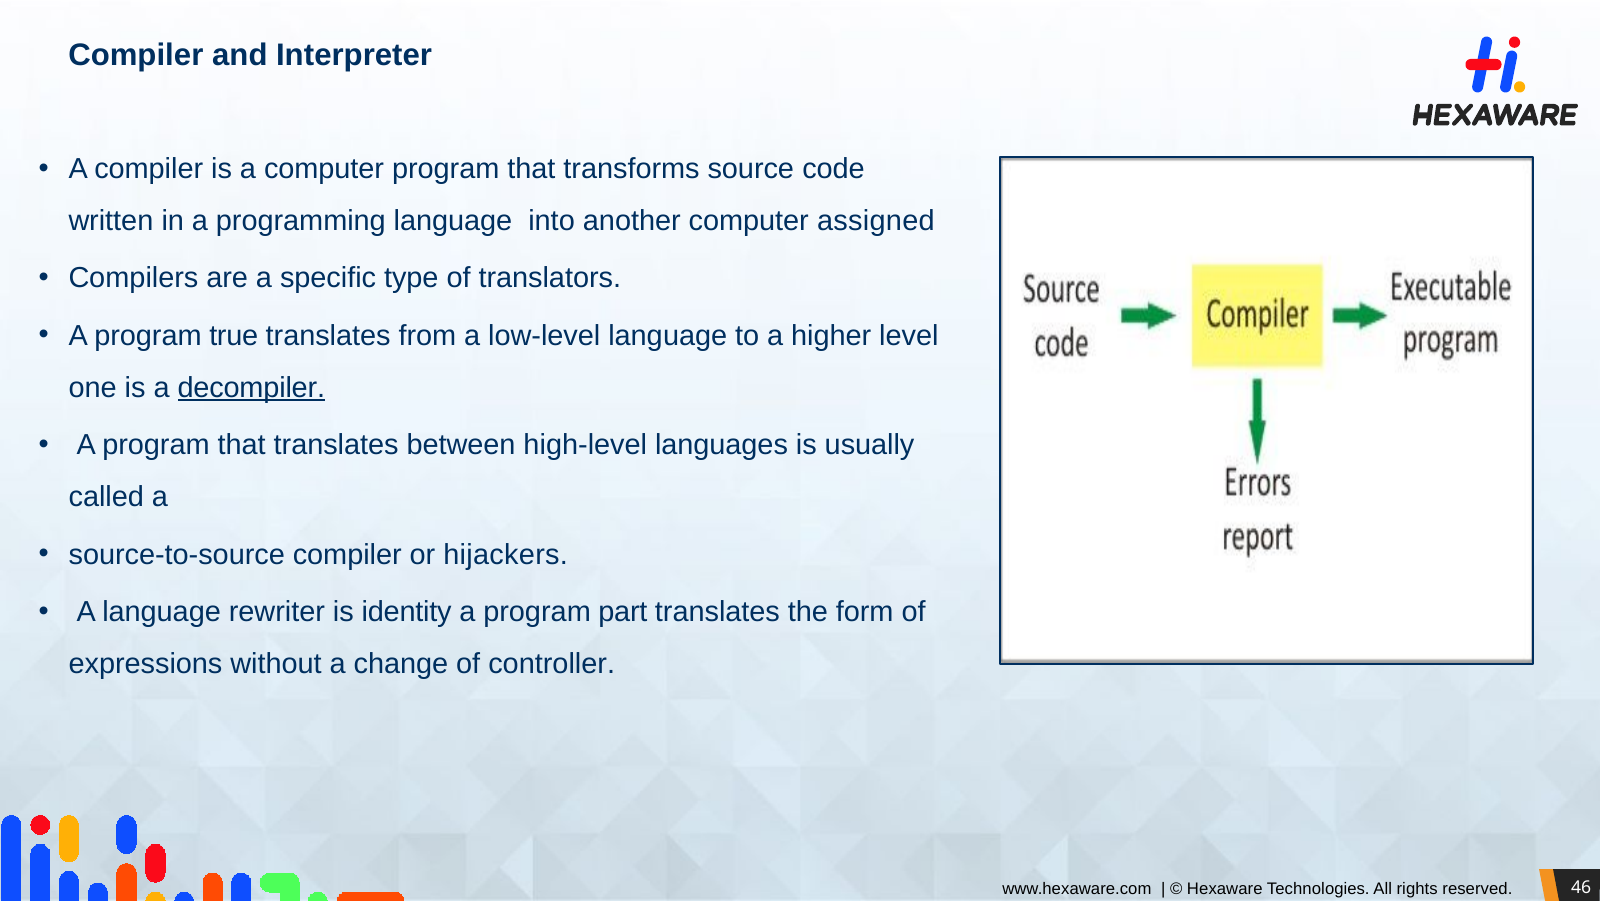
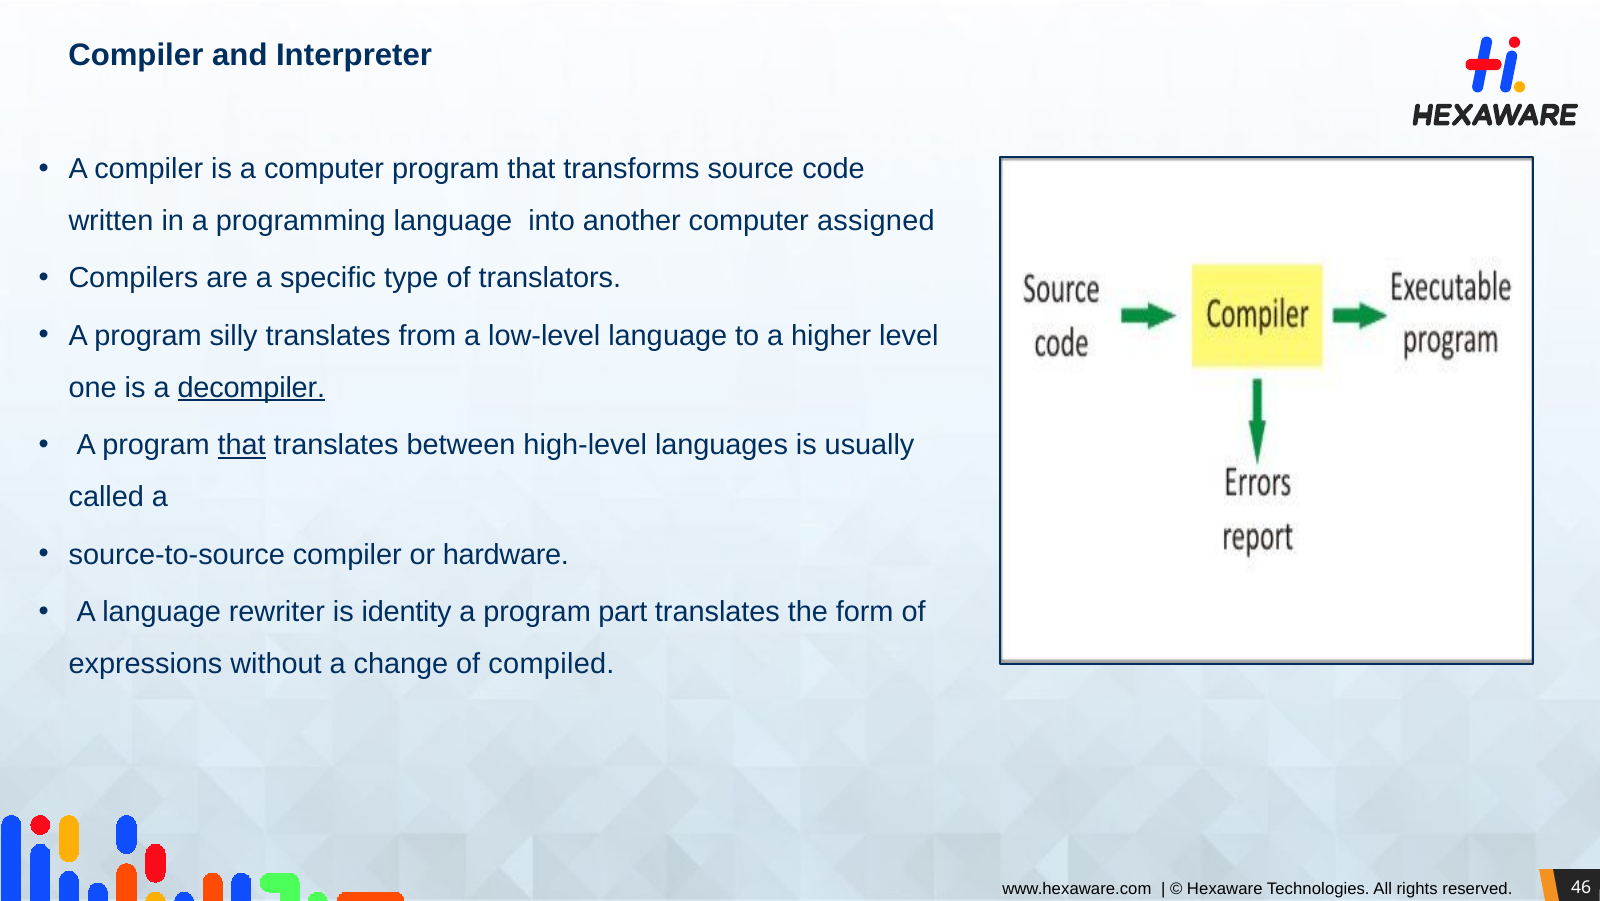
true: true -> silly
that at (242, 445) underline: none -> present
hijackers: hijackers -> hardware
controller: controller -> compiled
